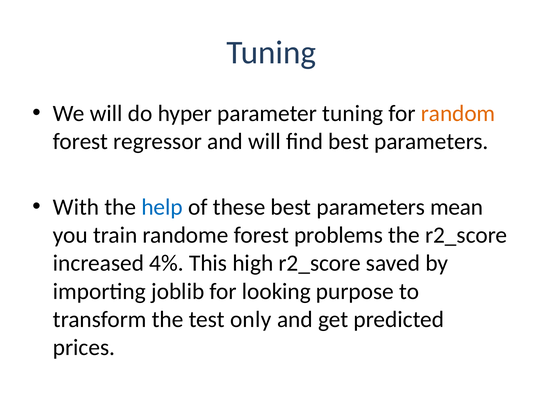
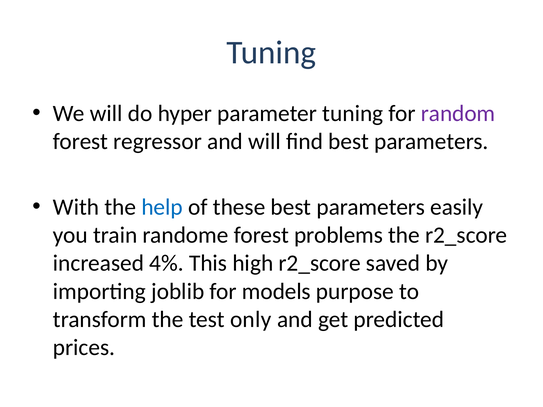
random colour: orange -> purple
mean: mean -> easily
looking: looking -> models
